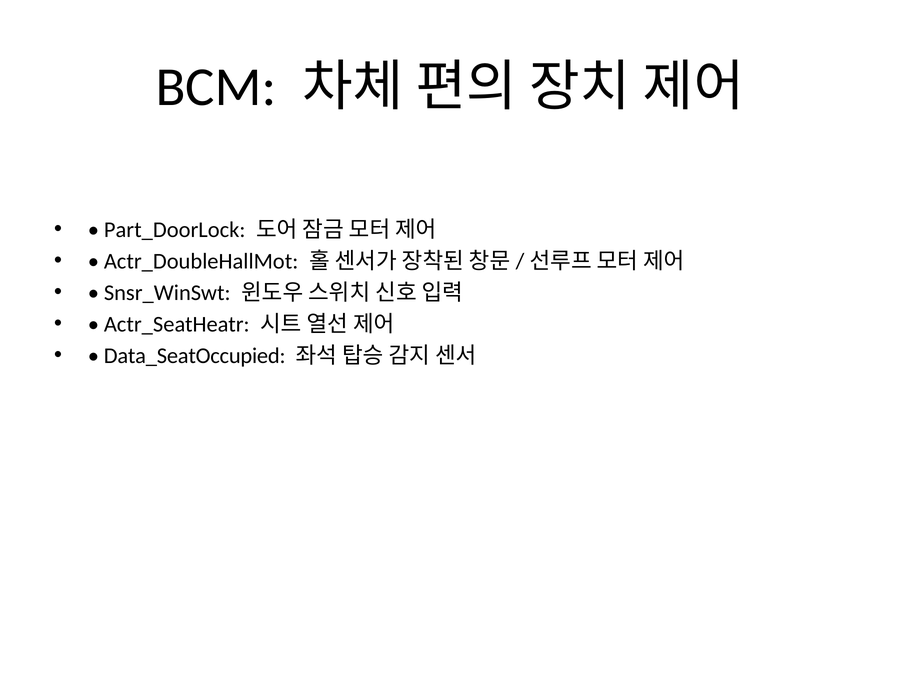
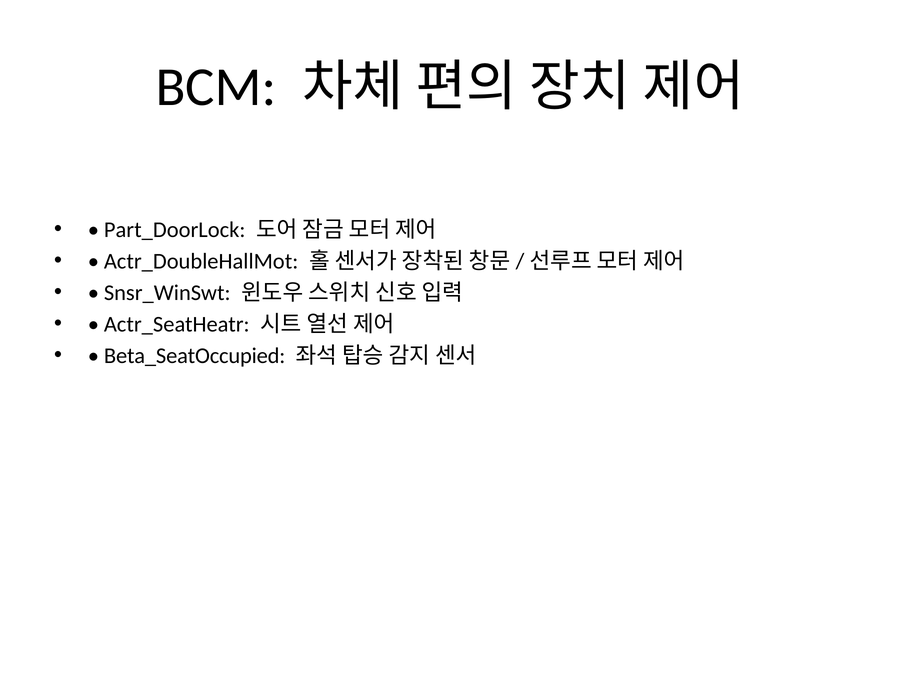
Data_SeatOccupied: Data_SeatOccupied -> Beta_SeatOccupied
